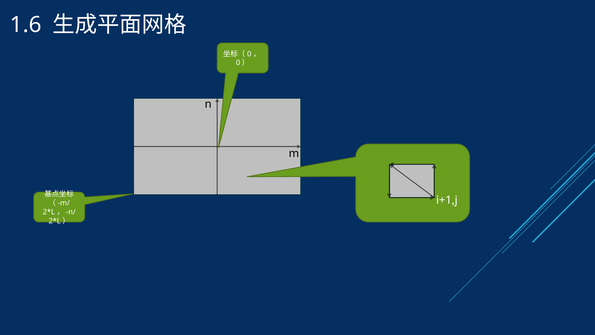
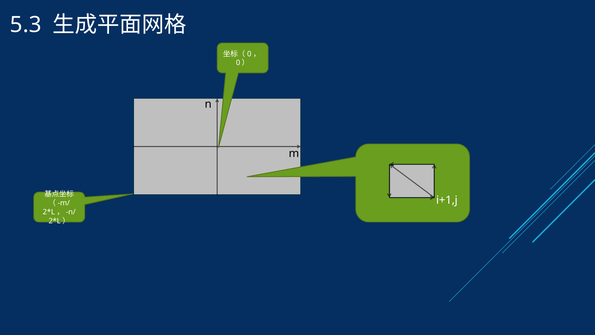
1.6: 1.6 -> 5.3
